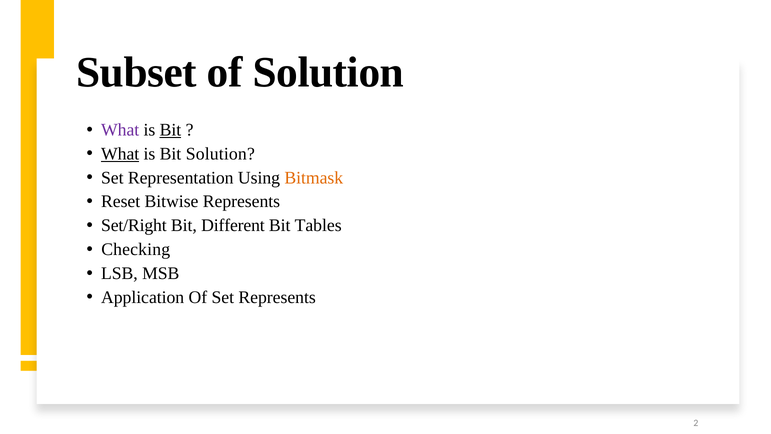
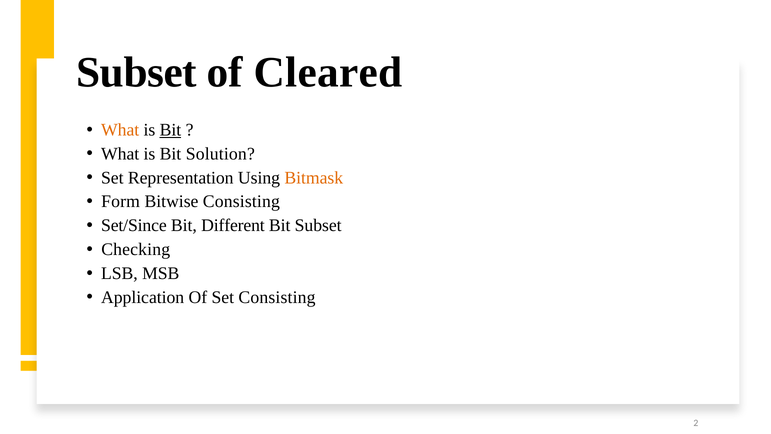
of Solution: Solution -> Cleared
What at (120, 130) colour: purple -> orange
What at (120, 154) underline: present -> none
Reset: Reset -> Form
Bitwise Represents: Represents -> Consisting
Set/Right: Set/Right -> Set/Since
Bit Tables: Tables -> Subset
Set Represents: Represents -> Consisting
